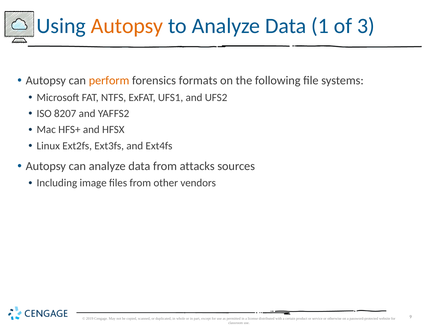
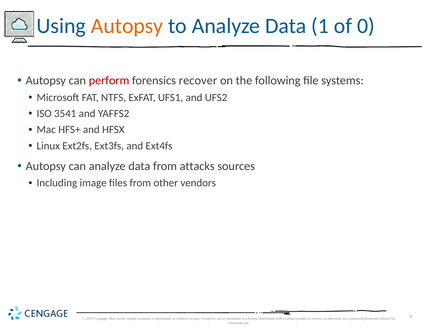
3: 3 -> 0
perform colour: orange -> red
formats: formats -> recover
8207: 8207 -> 3541
